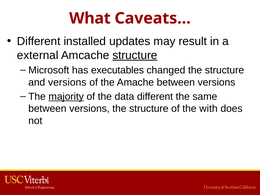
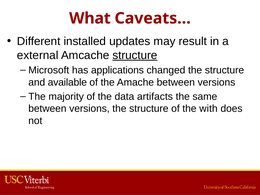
executables: executables -> applications
and versions: versions -> available
majority underline: present -> none
data different: different -> artifacts
